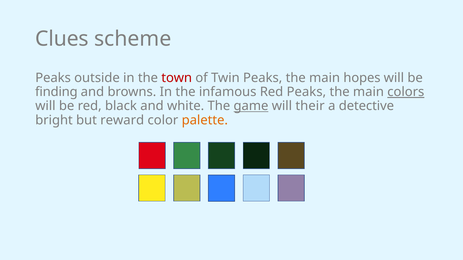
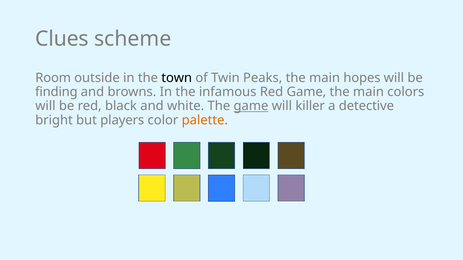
Peaks at (53, 78): Peaks -> Room
town colour: red -> black
Red Peaks: Peaks -> Game
colors underline: present -> none
their: their -> killer
reward: reward -> players
